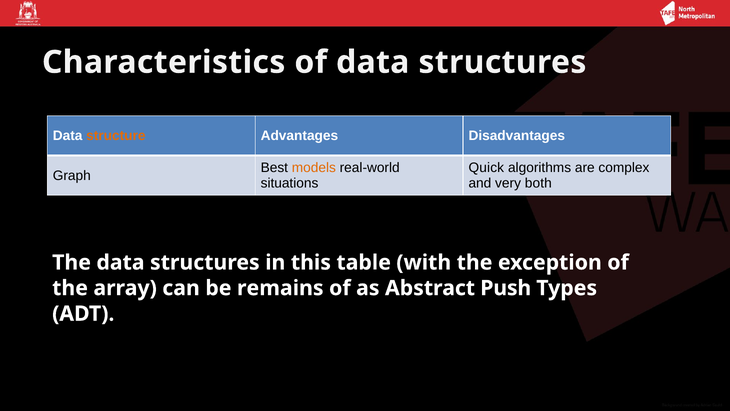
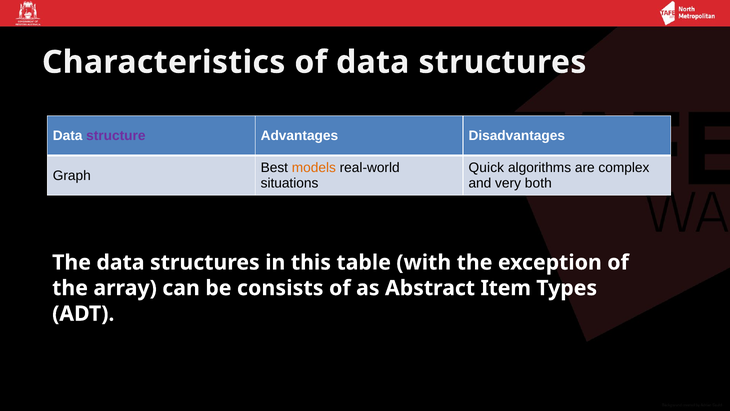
structure colour: orange -> purple
remains: remains -> consists
Push: Push -> Item
